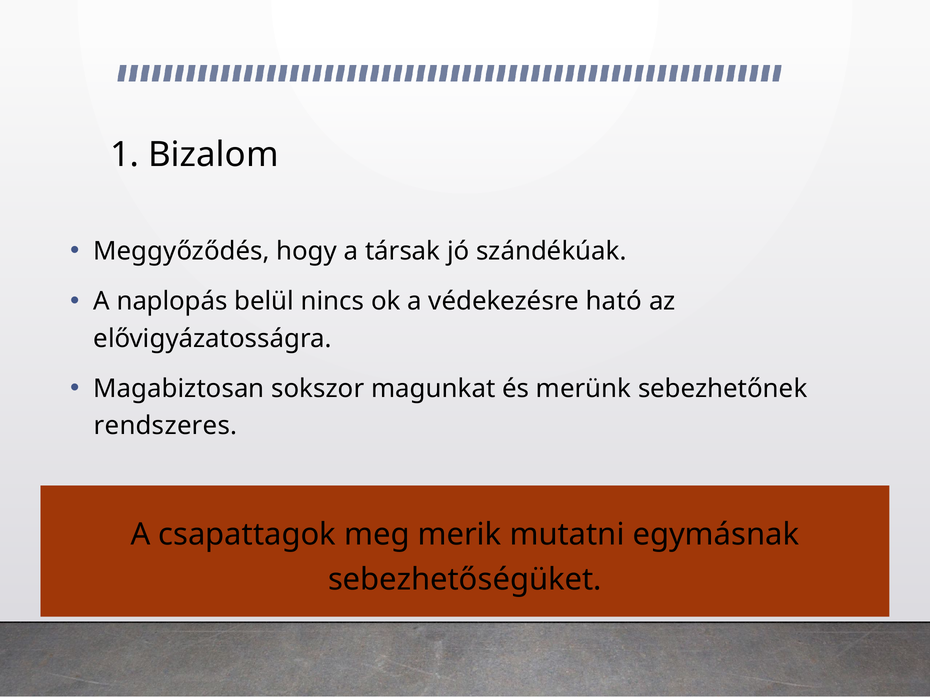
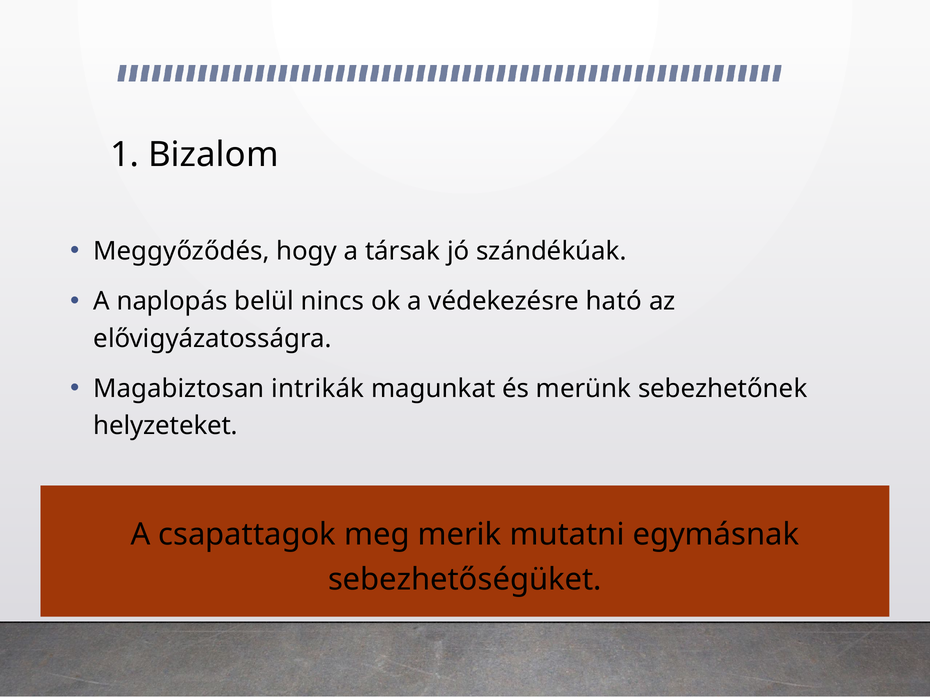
sokszor: sokszor -> intrikák
rendszeres: rendszeres -> helyzeteket
